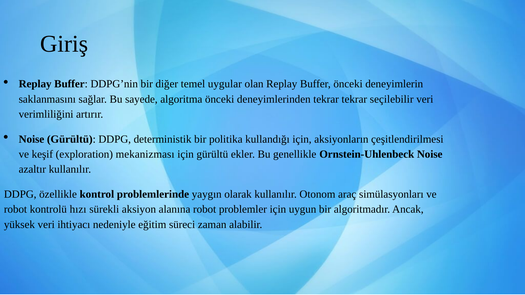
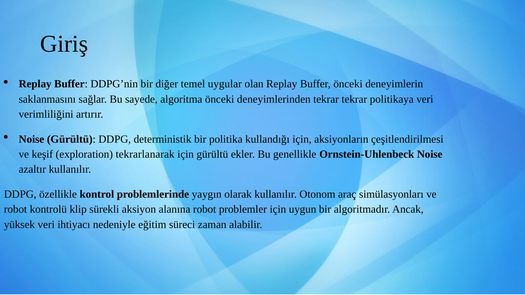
seçilebilir: seçilebilir -> politikaya
mekanizması: mekanizması -> tekrarlanarak
hızı: hızı -> klip
